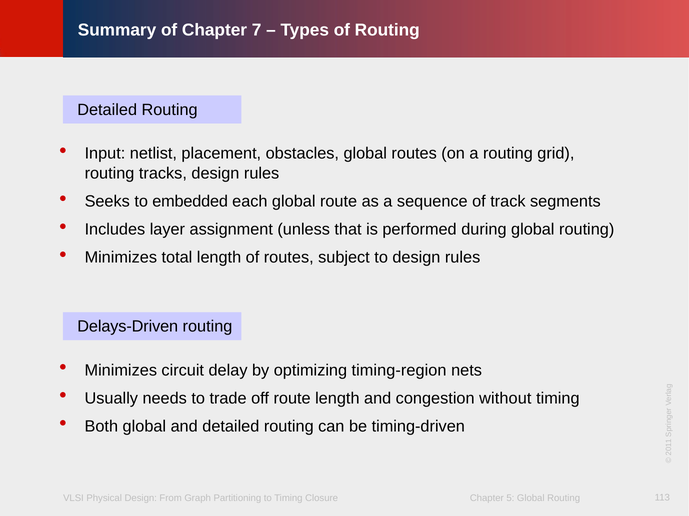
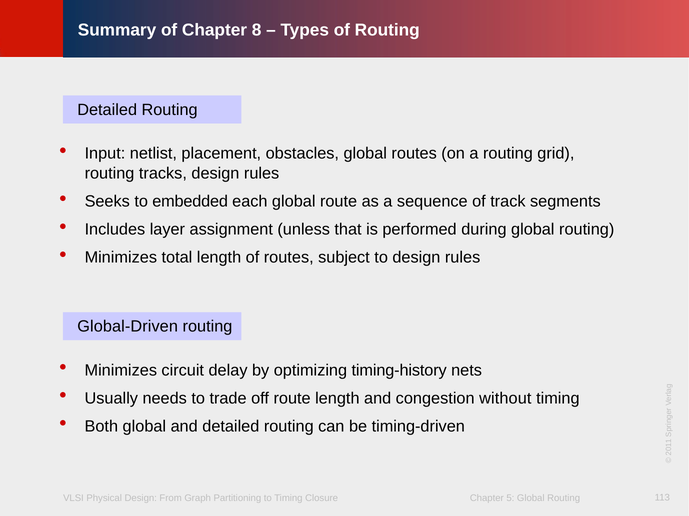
7: 7 -> 8
Delays-Driven: Delays-Driven -> Global-Driven
timing-region: timing-region -> timing-history
